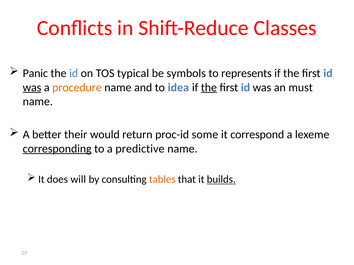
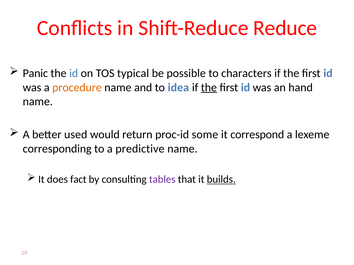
Classes: Classes -> Reduce
symbols: symbols -> possible
represents: represents -> characters
was at (32, 88) underline: present -> none
must: must -> hand
their: their -> used
corresponding underline: present -> none
will: will -> fact
tables colour: orange -> purple
